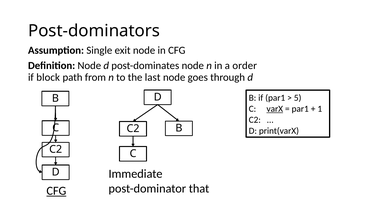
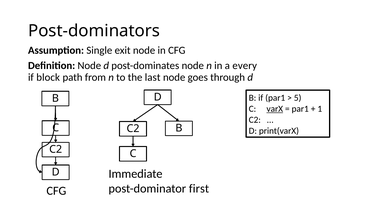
order: order -> every
that: that -> first
CFG at (56, 191) underline: present -> none
